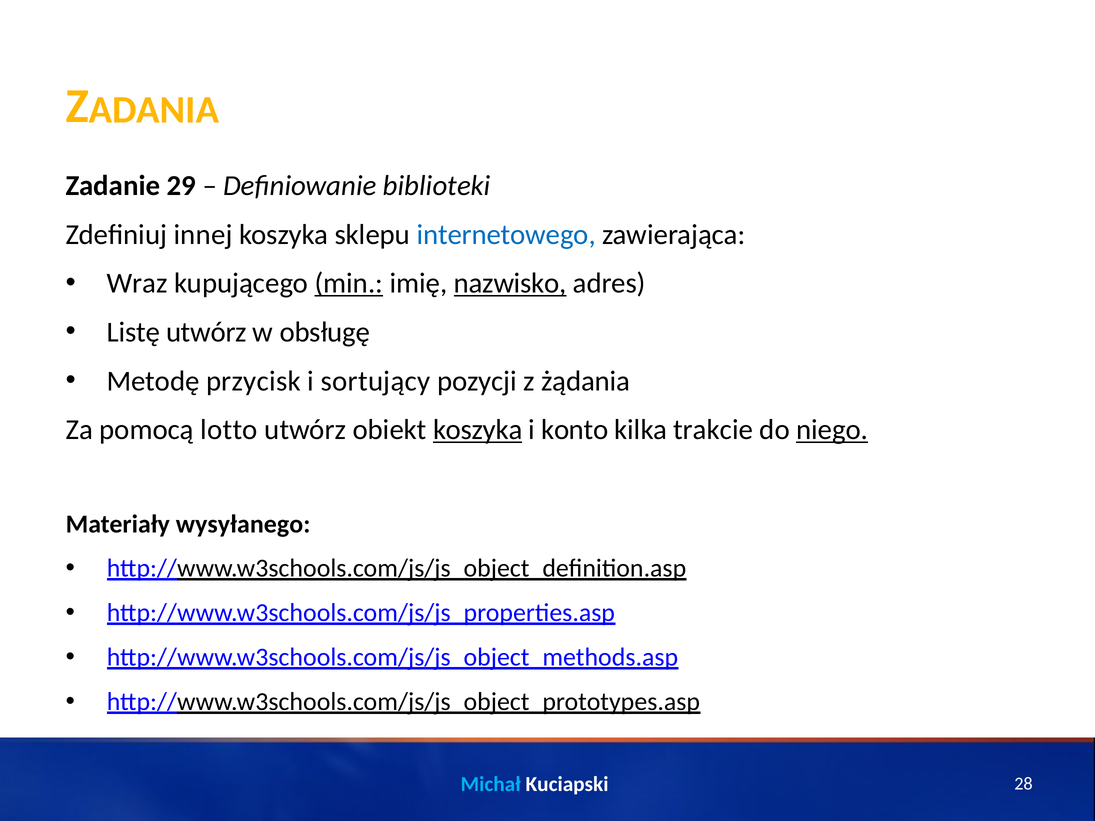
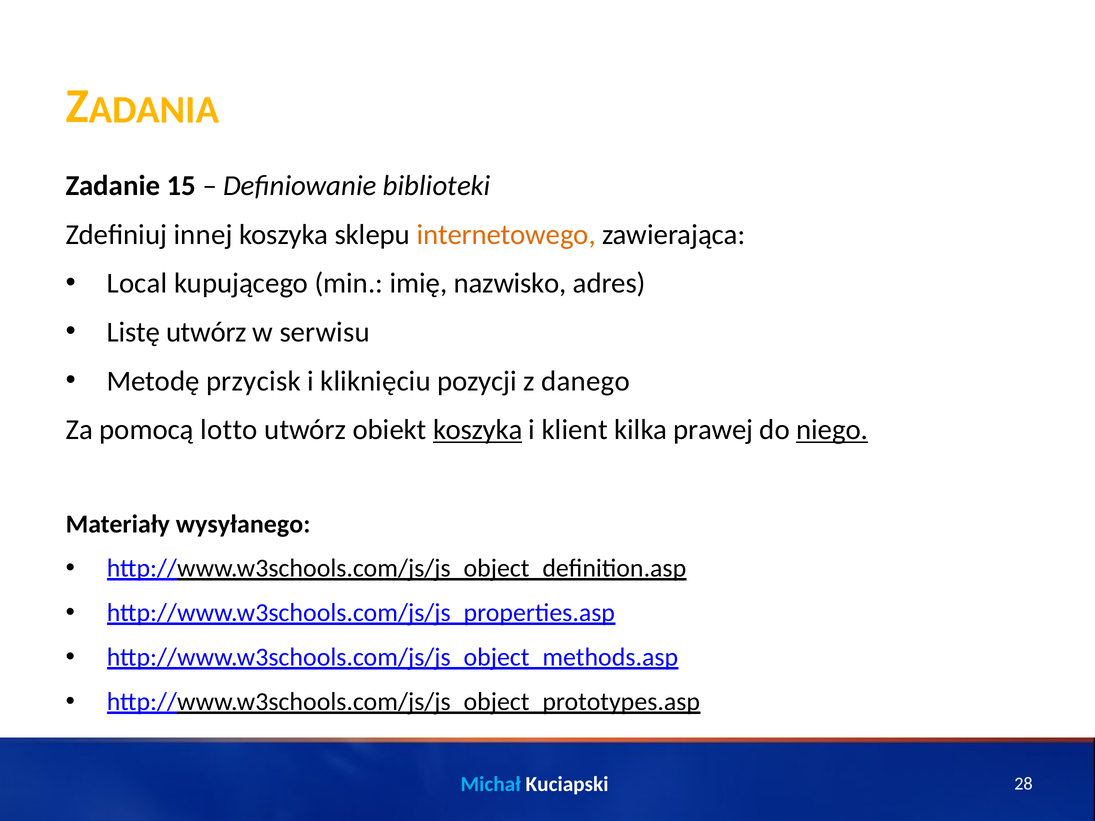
29: 29 -> 15
internetowego colour: blue -> orange
Wraz: Wraz -> Local
min underline: present -> none
nazwisko underline: present -> none
obsługę: obsługę -> serwisu
sortujący: sortujący -> kliknięciu
żądania: żądania -> danego
konto: konto -> klient
trakcie: trakcie -> prawej
